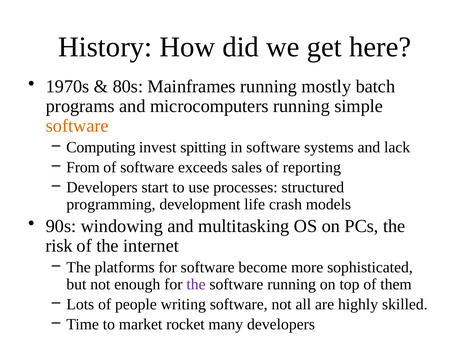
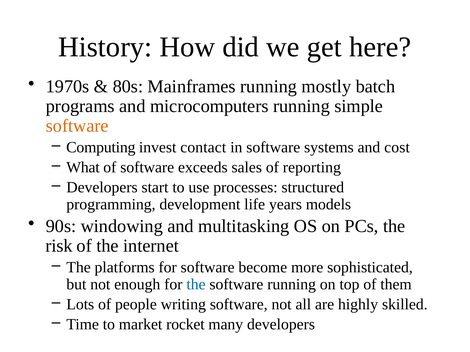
spitting: spitting -> contact
lack: lack -> cost
From: From -> What
crash: crash -> years
the at (196, 285) colour: purple -> blue
